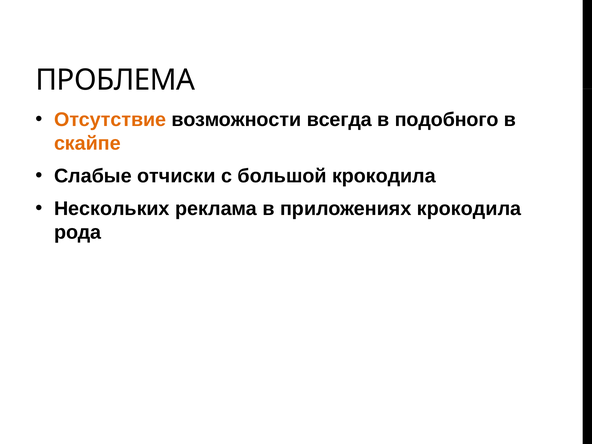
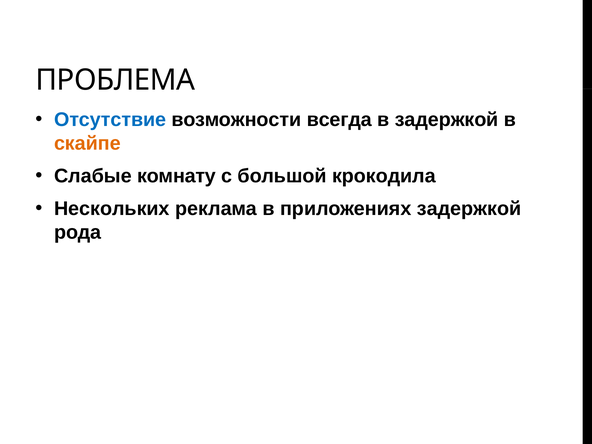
Отсутствие colour: orange -> blue
в подобного: подобного -> задержкой
отчиски: отчиски -> комнату
приложениях крокодила: крокодила -> задержкой
